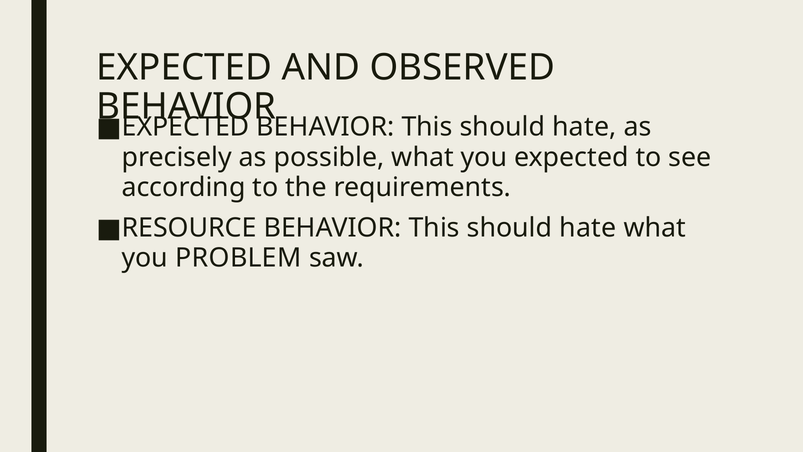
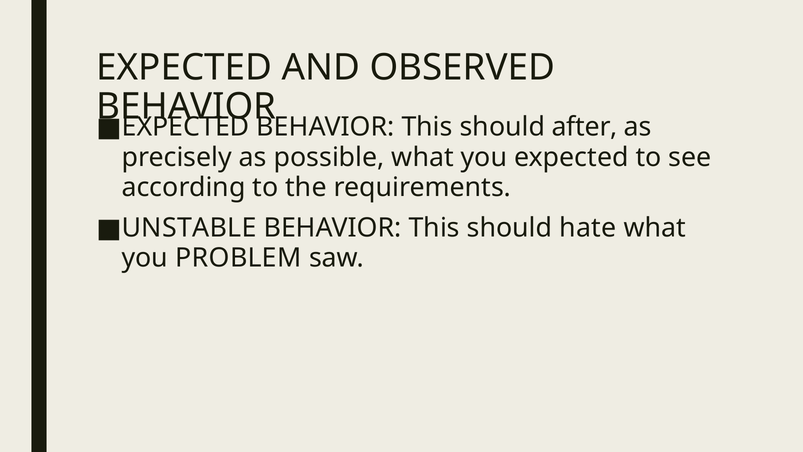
hate at (584, 127): hate -> after
RESOURCE: RESOURCE -> UNSTABLE
